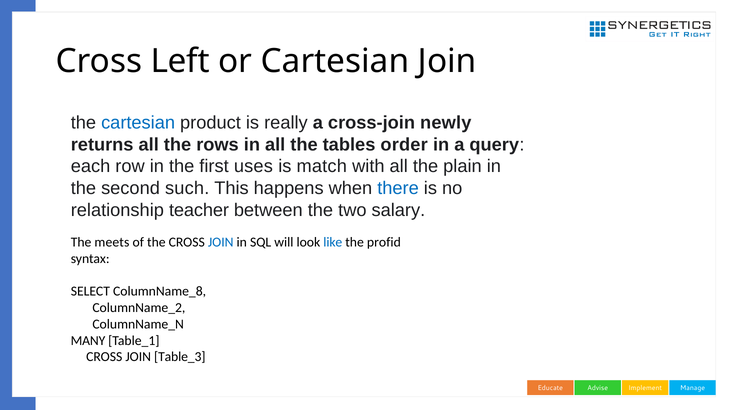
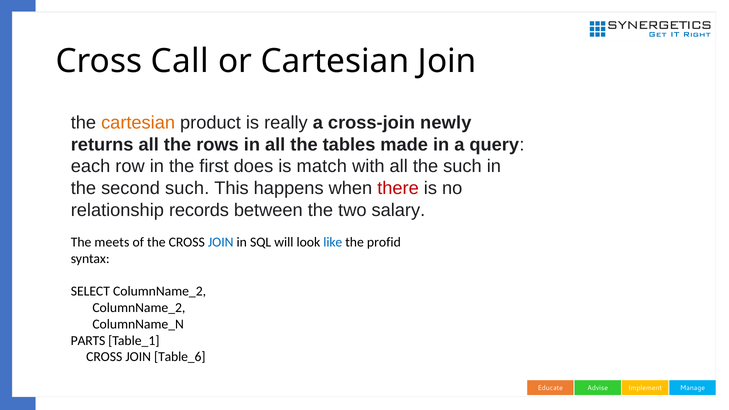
Left: Left -> Call
cartesian at (138, 123) colour: blue -> orange
order: order -> made
uses: uses -> does
the plain: plain -> such
there colour: blue -> red
teacher: teacher -> records
SELECT ColumnName_8: ColumnName_8 -> ColumnName_2
MANY: MANY -> PARTS
Table_3: Table_3 -> Table_6
